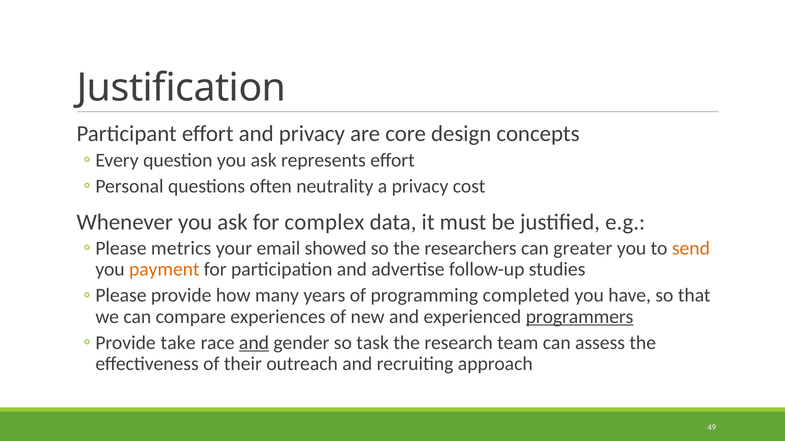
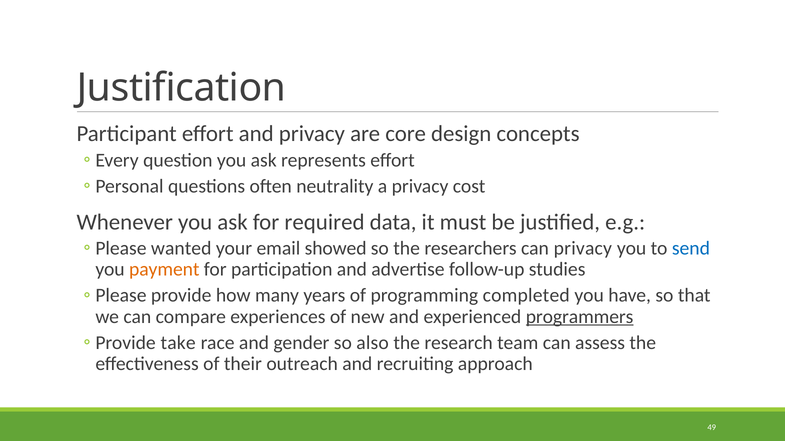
complex: complex -> required
metrics: metrics -> wanted
can greater: greater -> privacy
send colour: orange -> blue
and at (254, 343) underline: present -> none
task: task -> also
